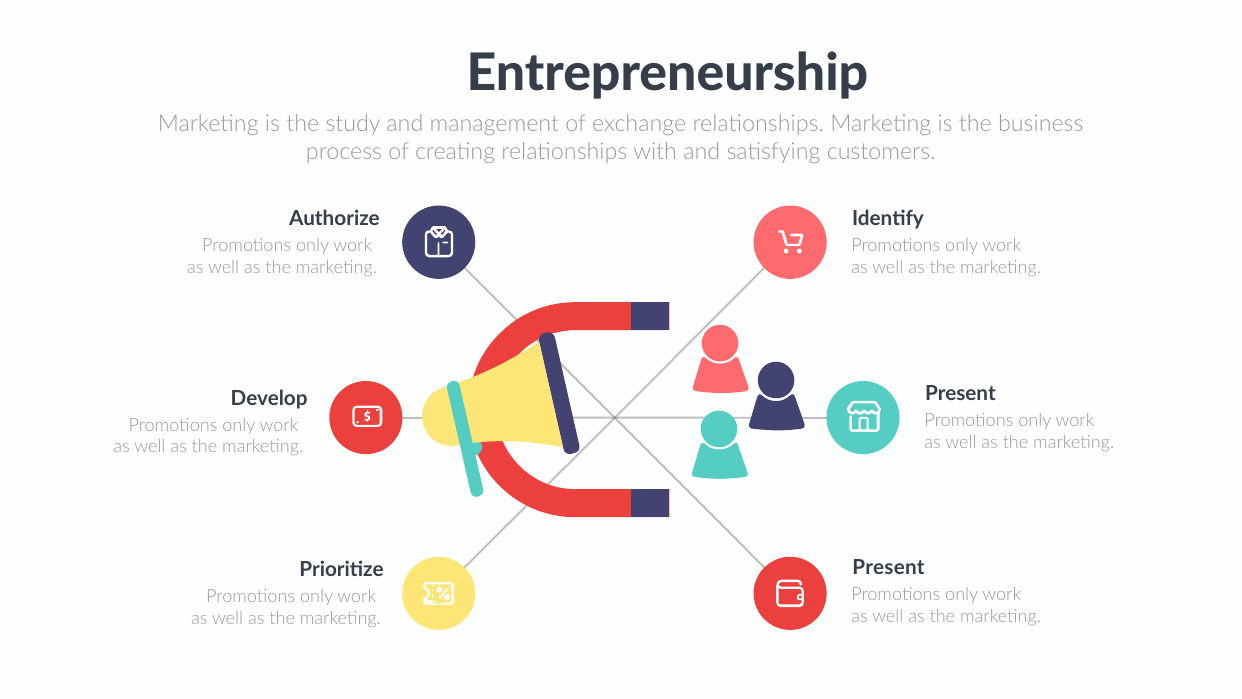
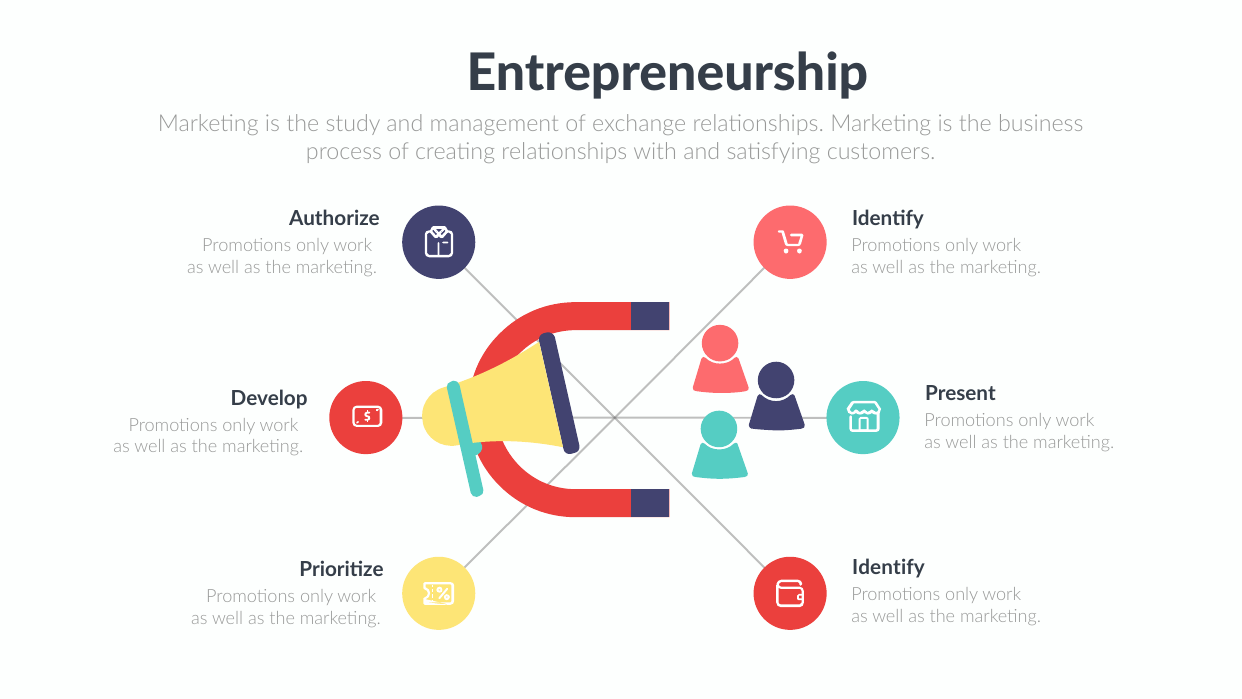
Present at (888, 568): Present -> Identify
